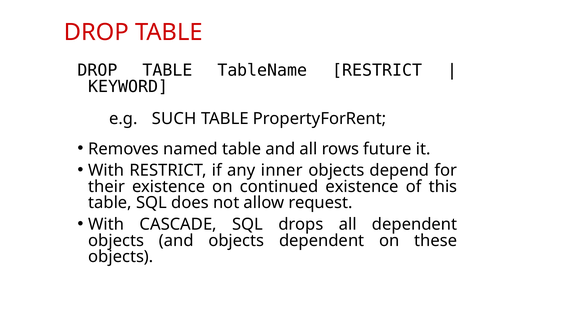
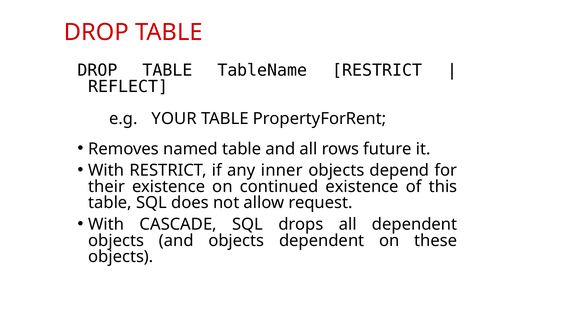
KEYWORD: KEYWORD -> REFLECT
SUCH: SUCH -> YOUR
